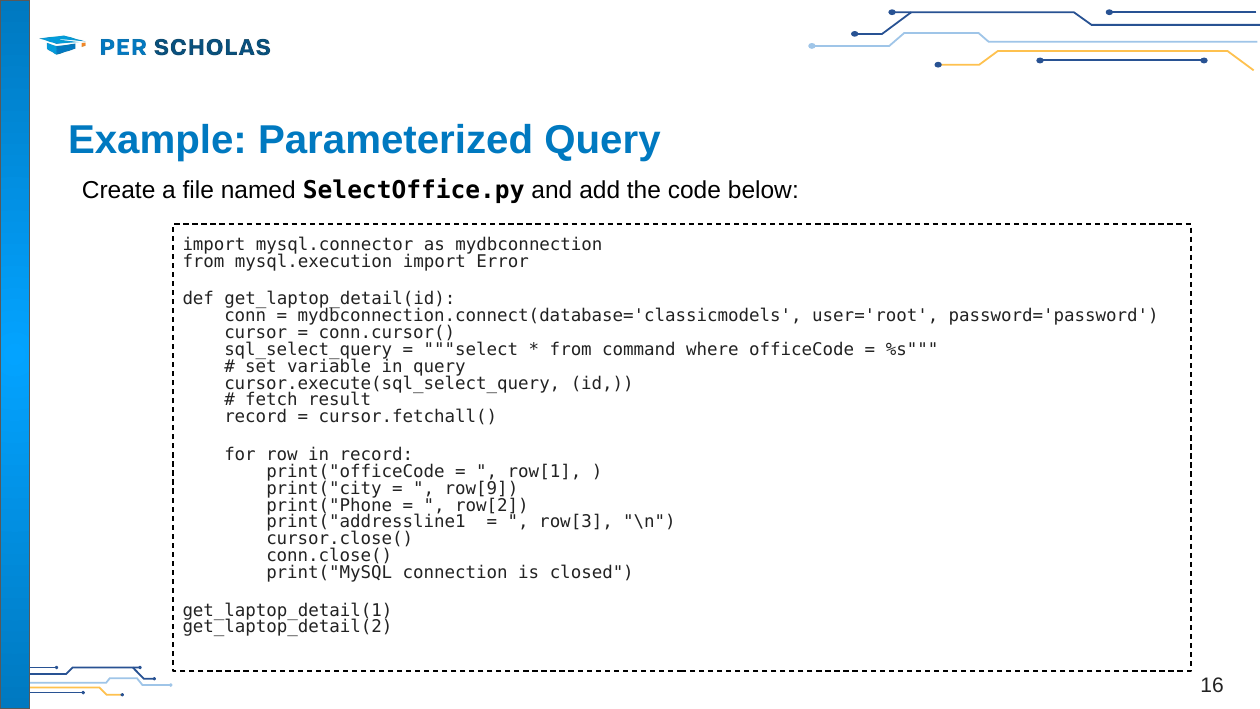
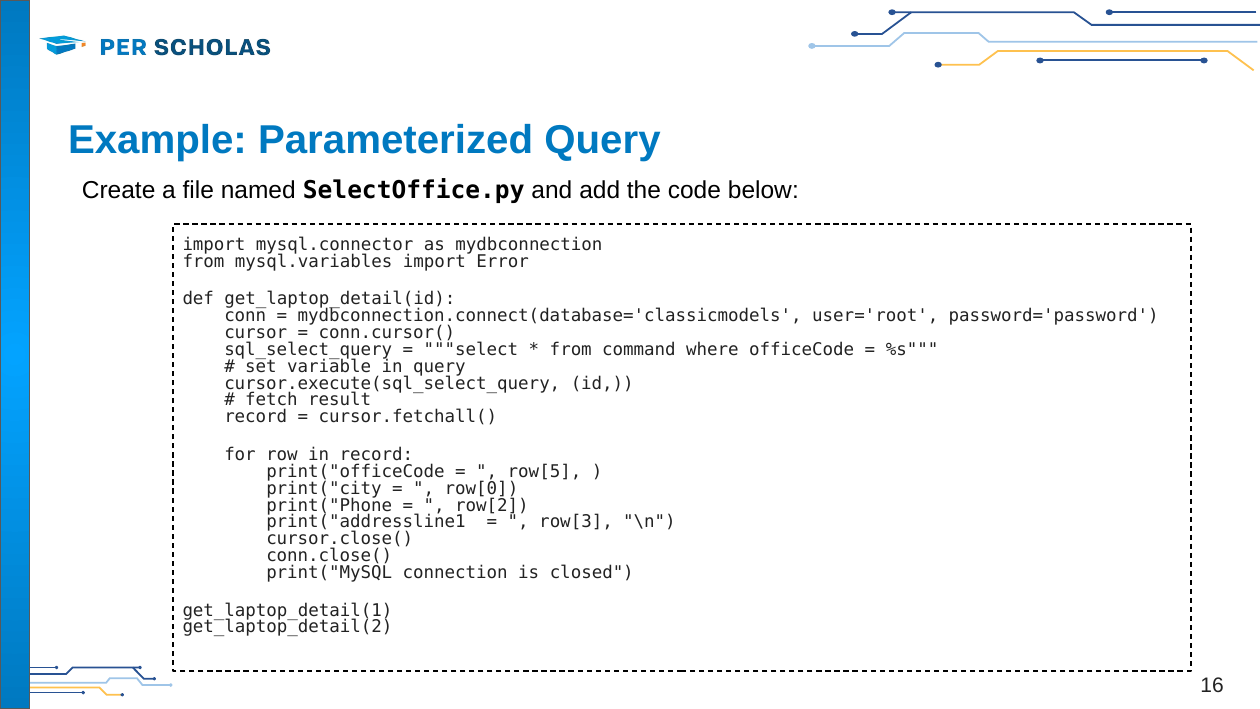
mysql.execution: mysql.execution -> mysql.variables
row[1: row[1 -> row[5
row[9: row[9 -> row[0
